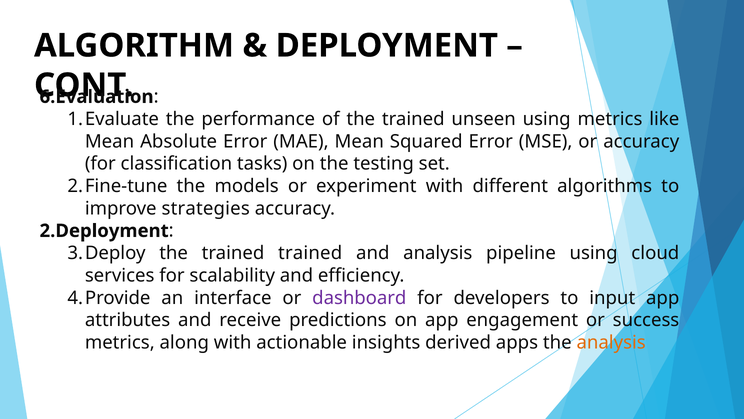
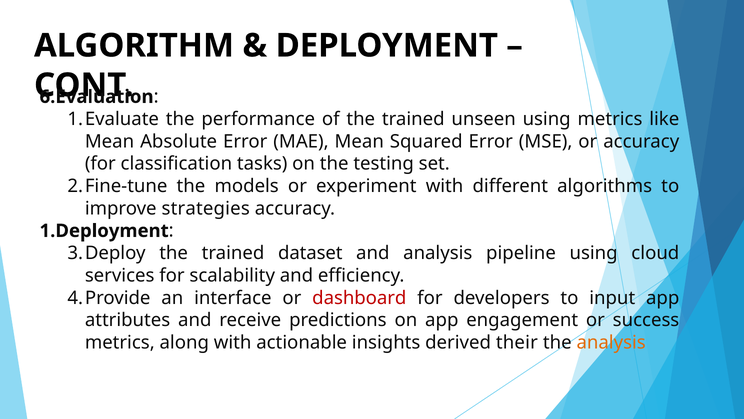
2.Deployment: 2.Deployment -> 1.Deployment
trained trained: trained -> dataset
dashboard colour: purple -> red
apps: apps -> their
